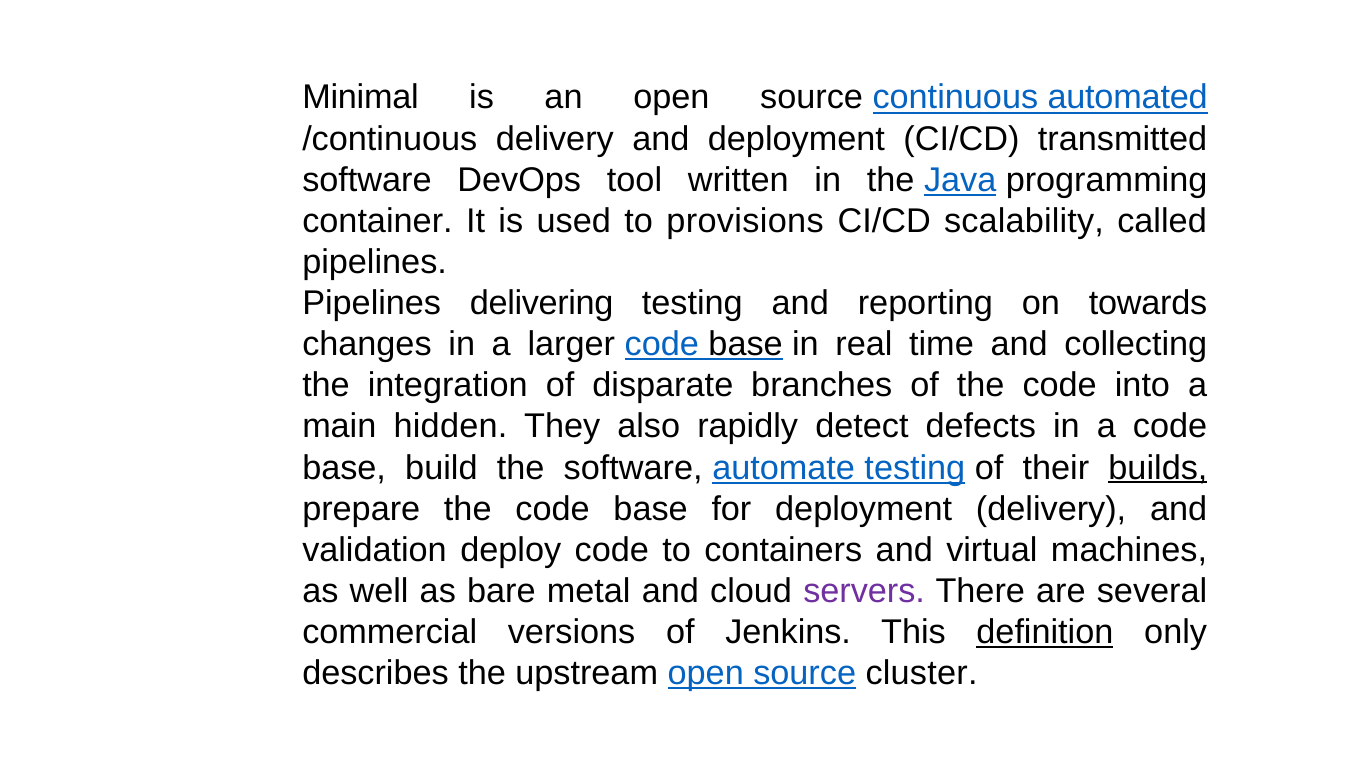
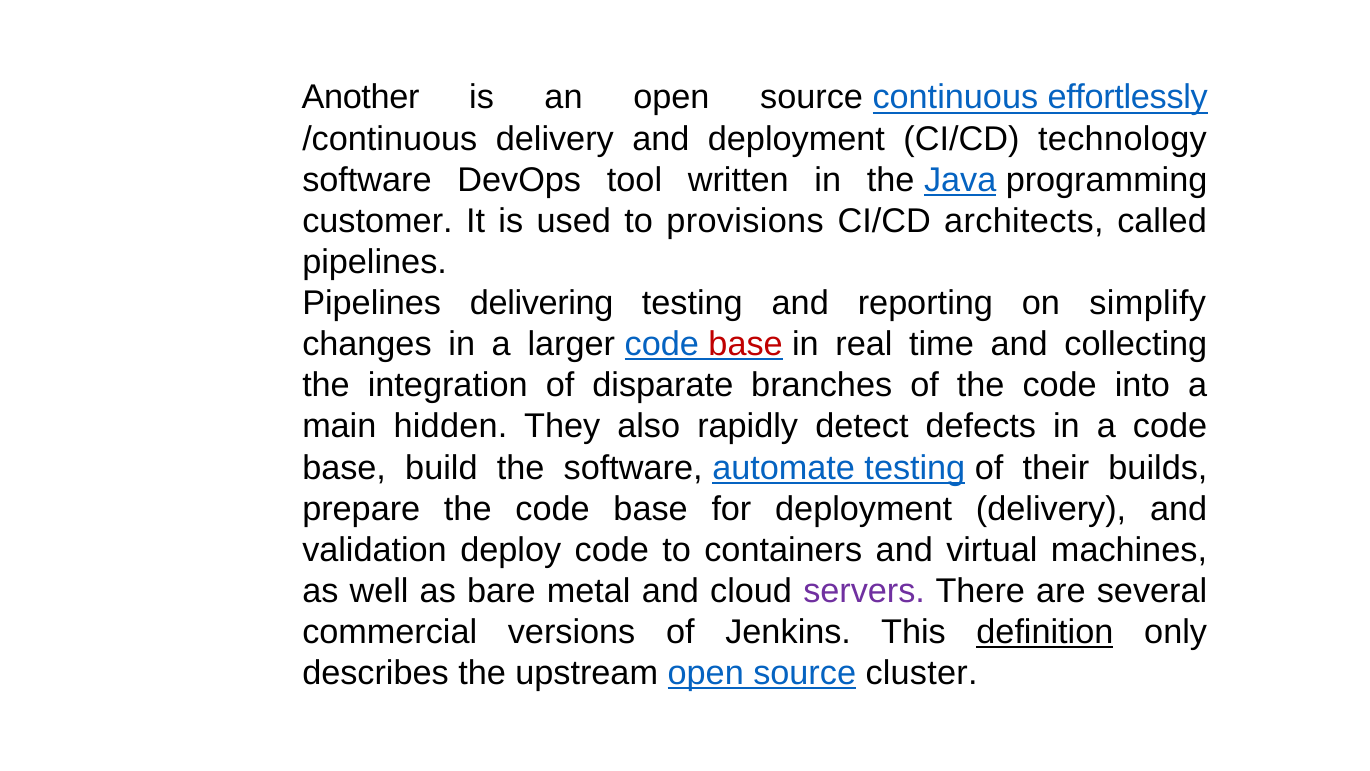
Minimal: Minimal -> Another
automated: automated -> effortlessly
transmitted: transmitted -> technology
container: container -> customer
scalability: scalability -> architects
towards: towards -> simplify
base at (746, 344) colour: black -> red
builds underline: present -> none
